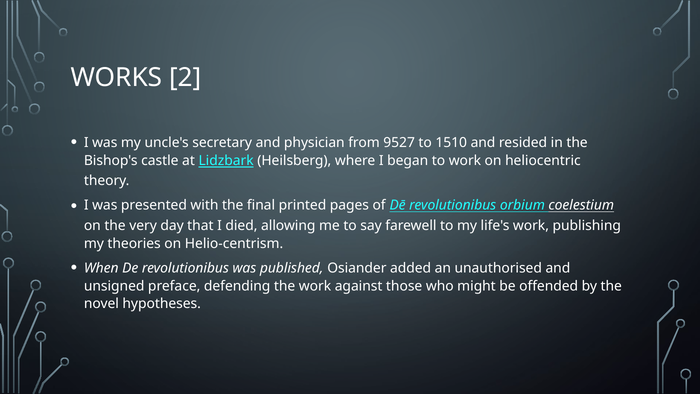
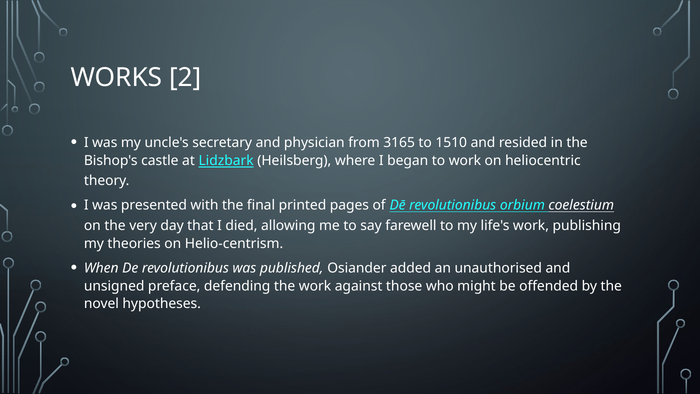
9527: 9527 -> 3165
